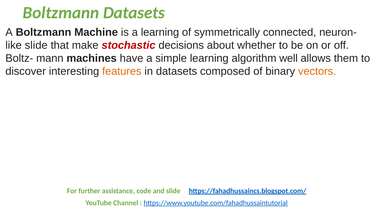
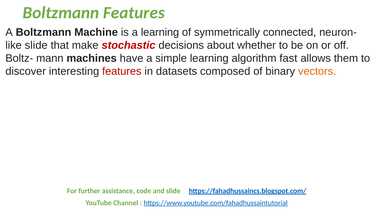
Boltzmann Datasets: Datasets -> Features
well: well -> fast
features at (122, 72) colour: orange -> red
